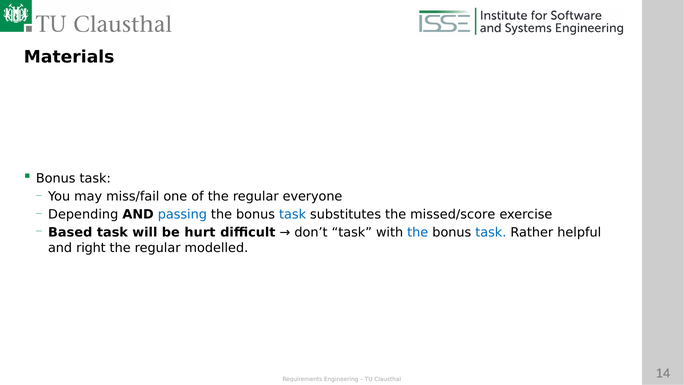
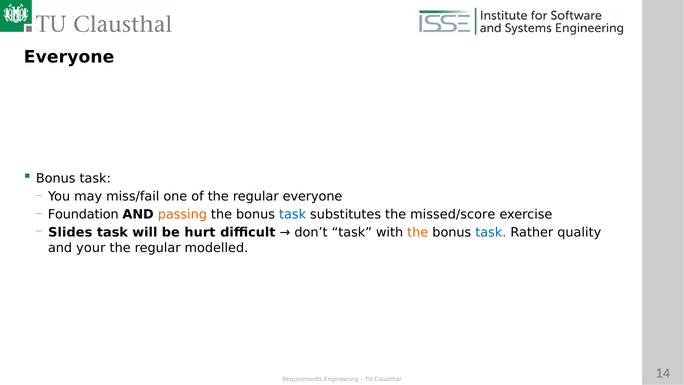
Materials at (69, 57): Materials -> Everyone
Depending: Depending -> Foundation
passing colour: blue -> orange
Based: Based -> Slides
the at (418, 232) colour: blue -> orange
helpful: helpful -> quality
right: right -> your
